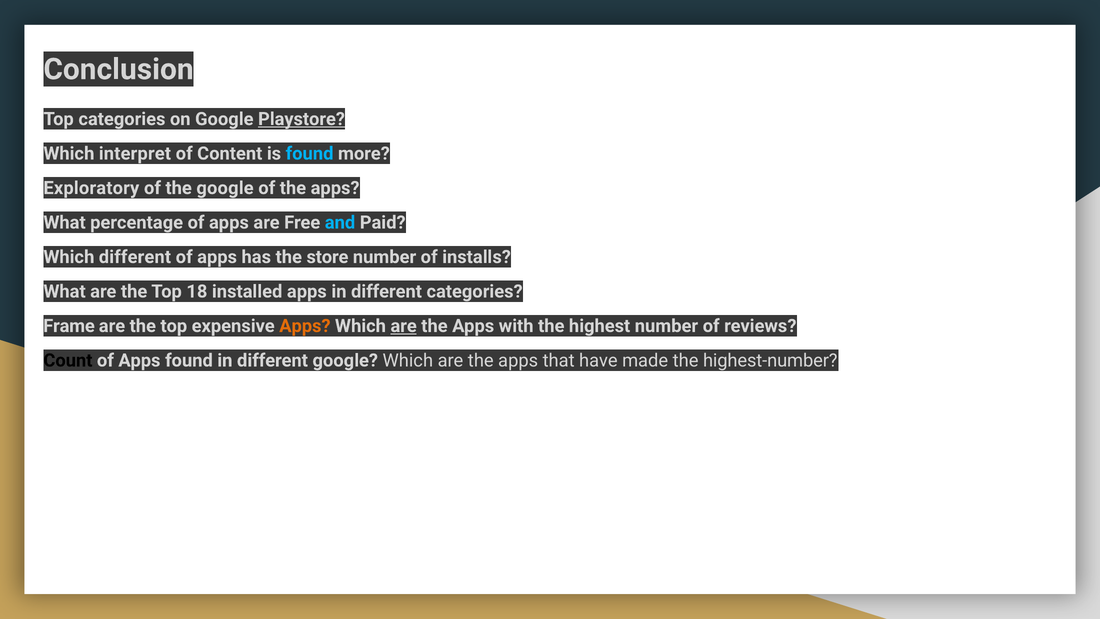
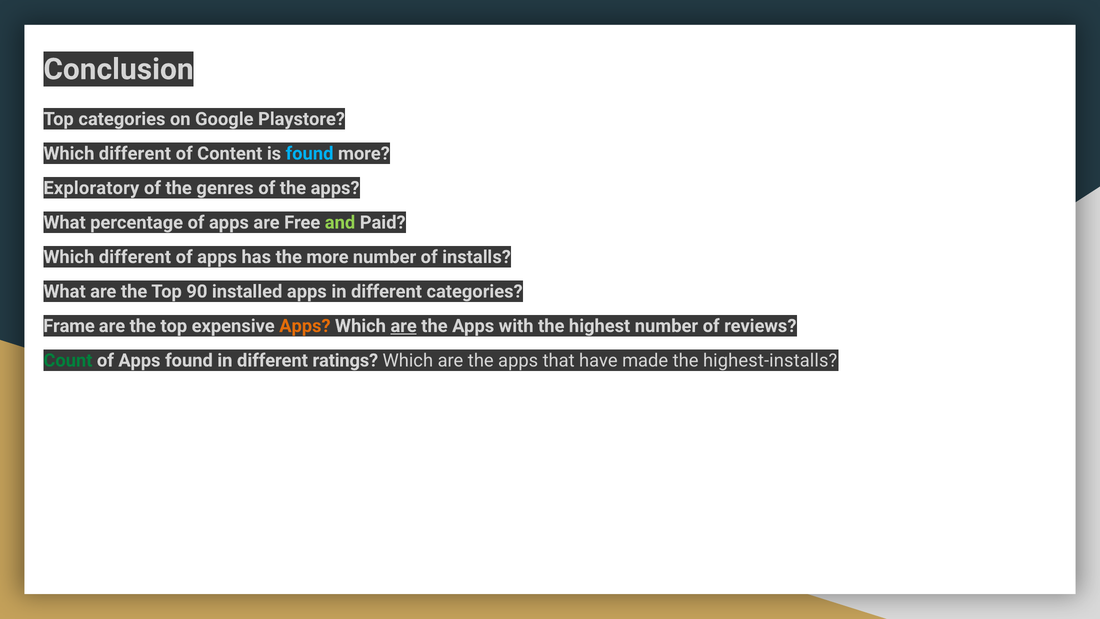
Playstore underline: present -> none
interpret at (135, 153): interpret -> different
the google: google -> genres
and colour: light blue -> light green
the store: store -> more
18: 18 -> 90
Count colour: black -> green
different google: google -> ratings
highest-number: highest-number -> highest-installs
